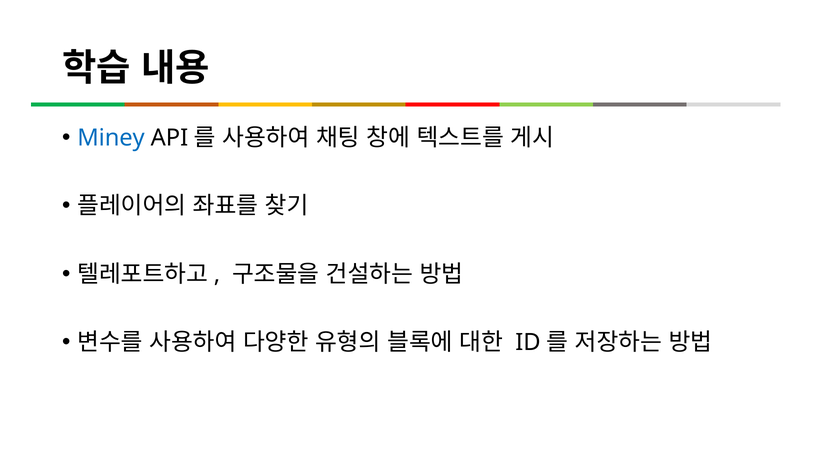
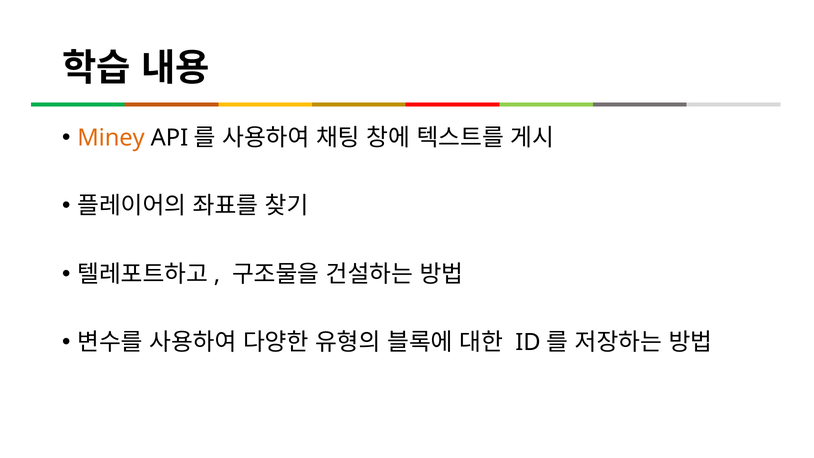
Miney colour: blue -> orange
